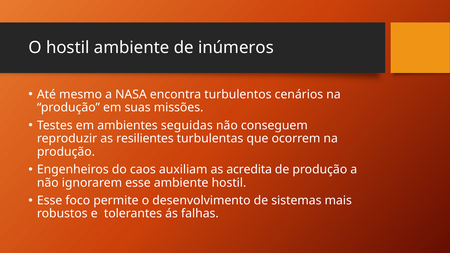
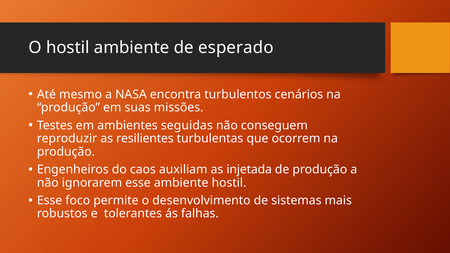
inúmeros: inúmeros -> esperado
acredita: acredita -> injetada
